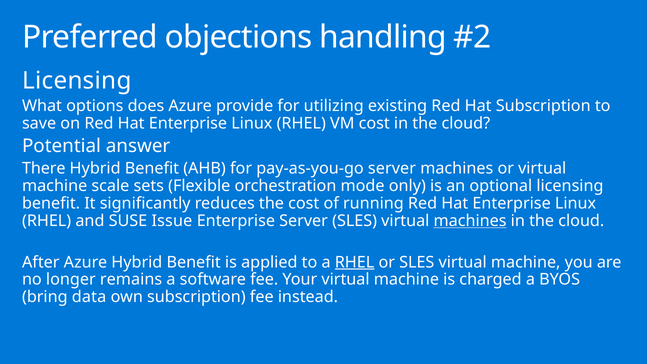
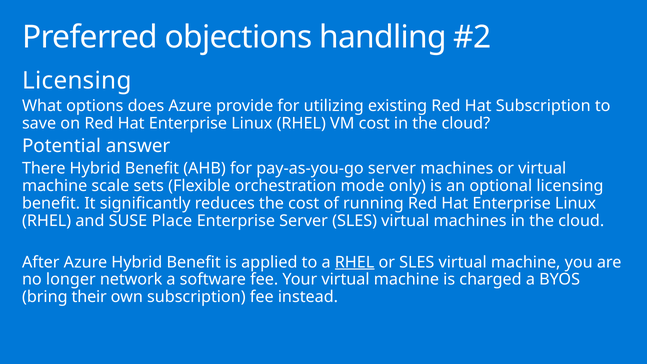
Issue: Issue -> Place
machines at (470, 221) underline: present -> none
remains: remains -> network
data: data -> their
